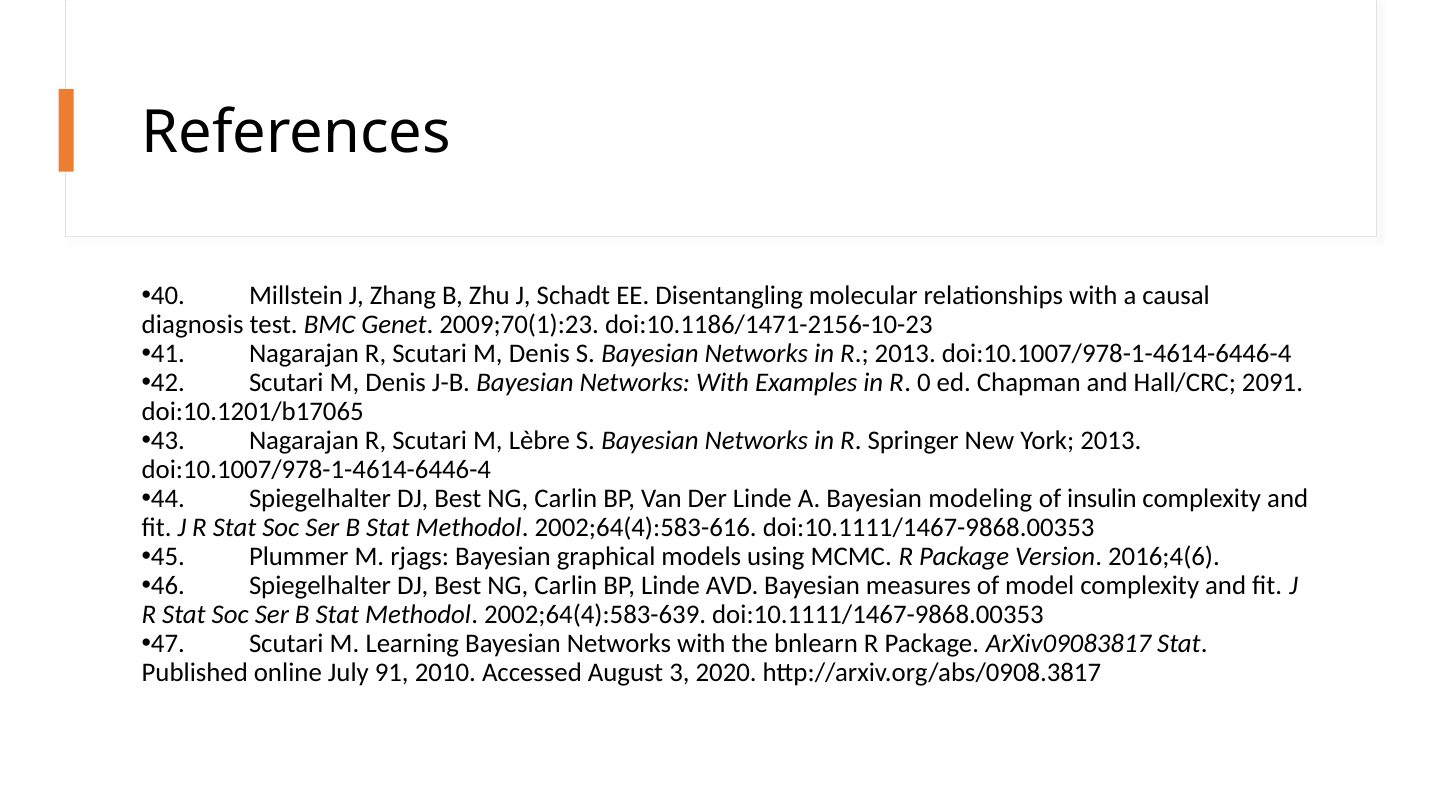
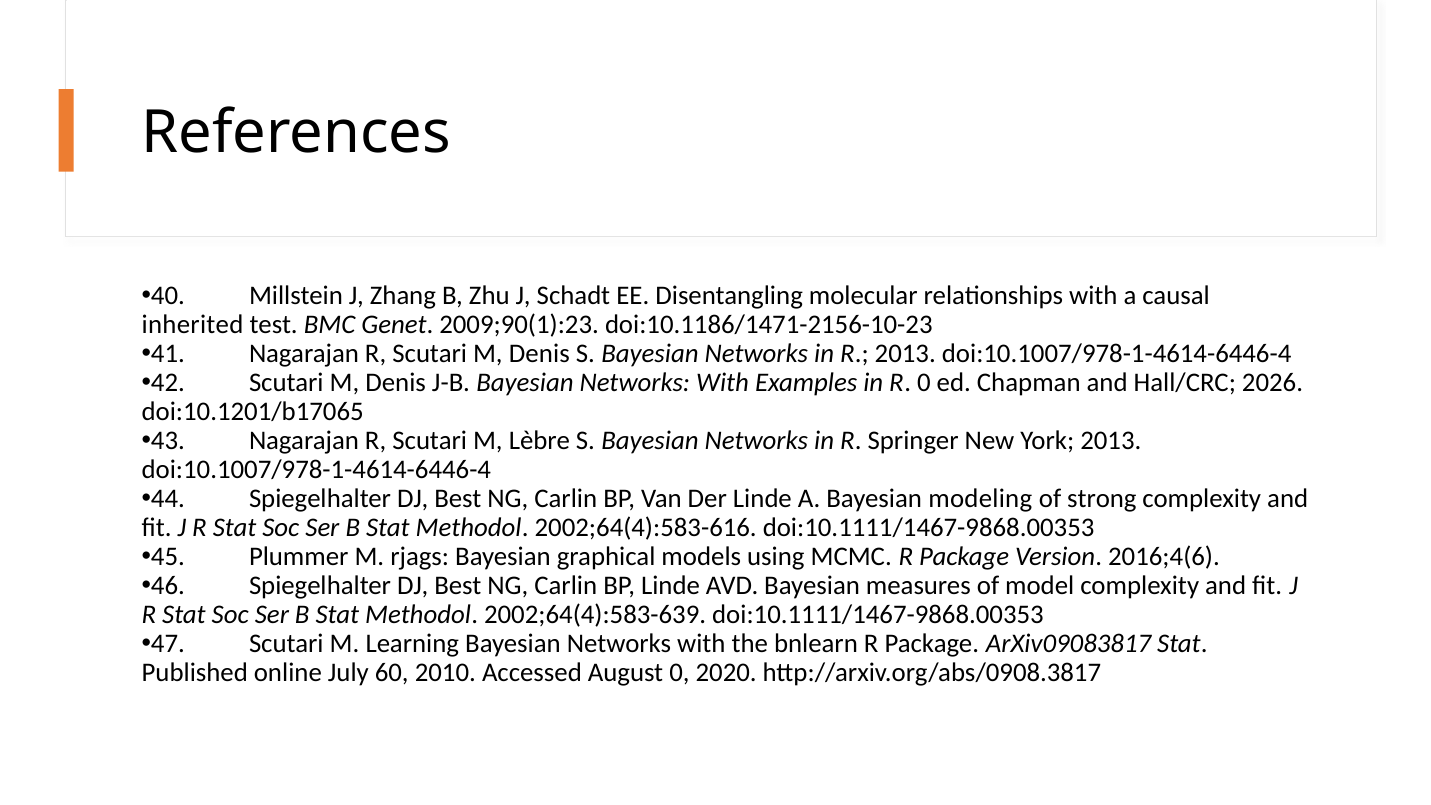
diagnosis: diagnosis -> inherited
2009;70(1):23: 2009;70(1):23 -> 2009;90(1):23
2091: 2091 -> 2026
insulin: insulin -> strong
91: 91 -> 60
August 3: 3 -> 0
